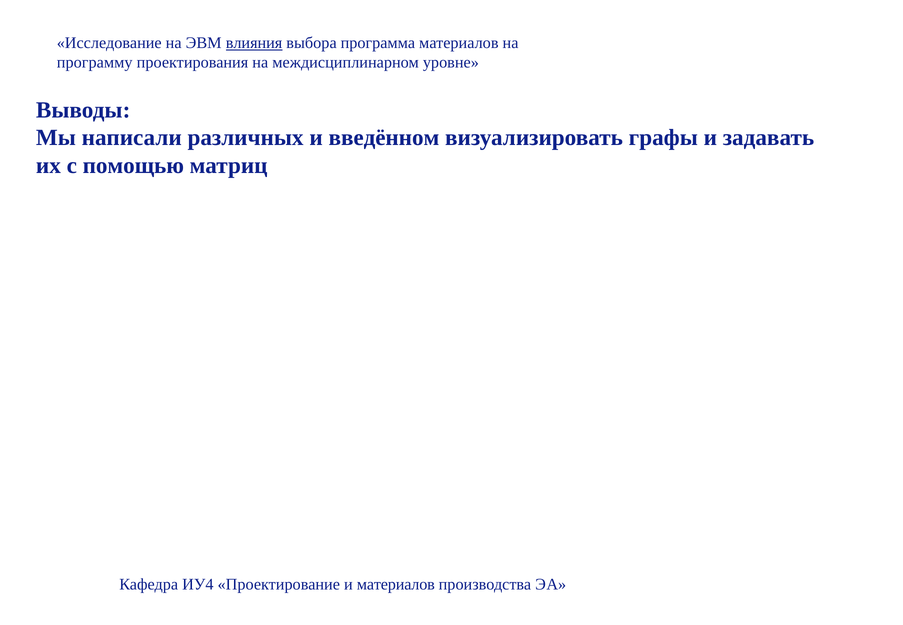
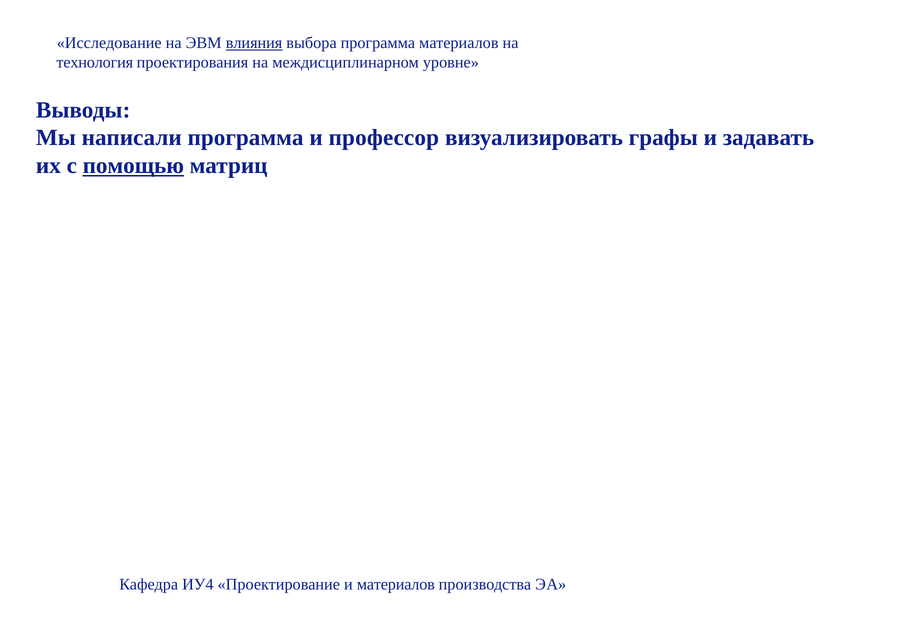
программу: программу -> технология
написали различных: различных -> программа
введённом: введённом -> профессор
помощью underline: none -> present
